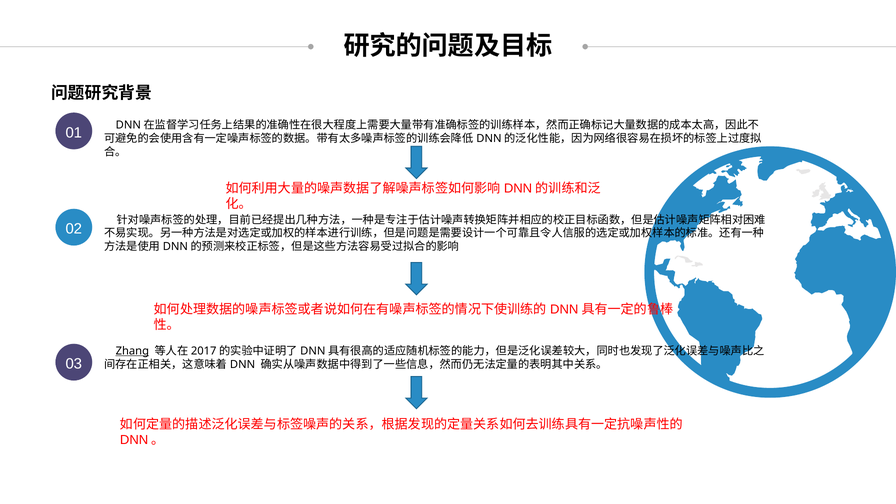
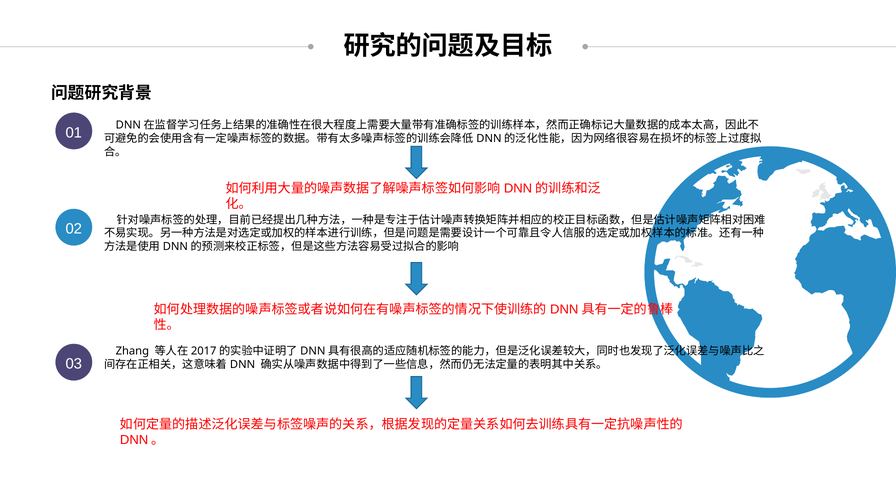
Zhang underline: present -> none
